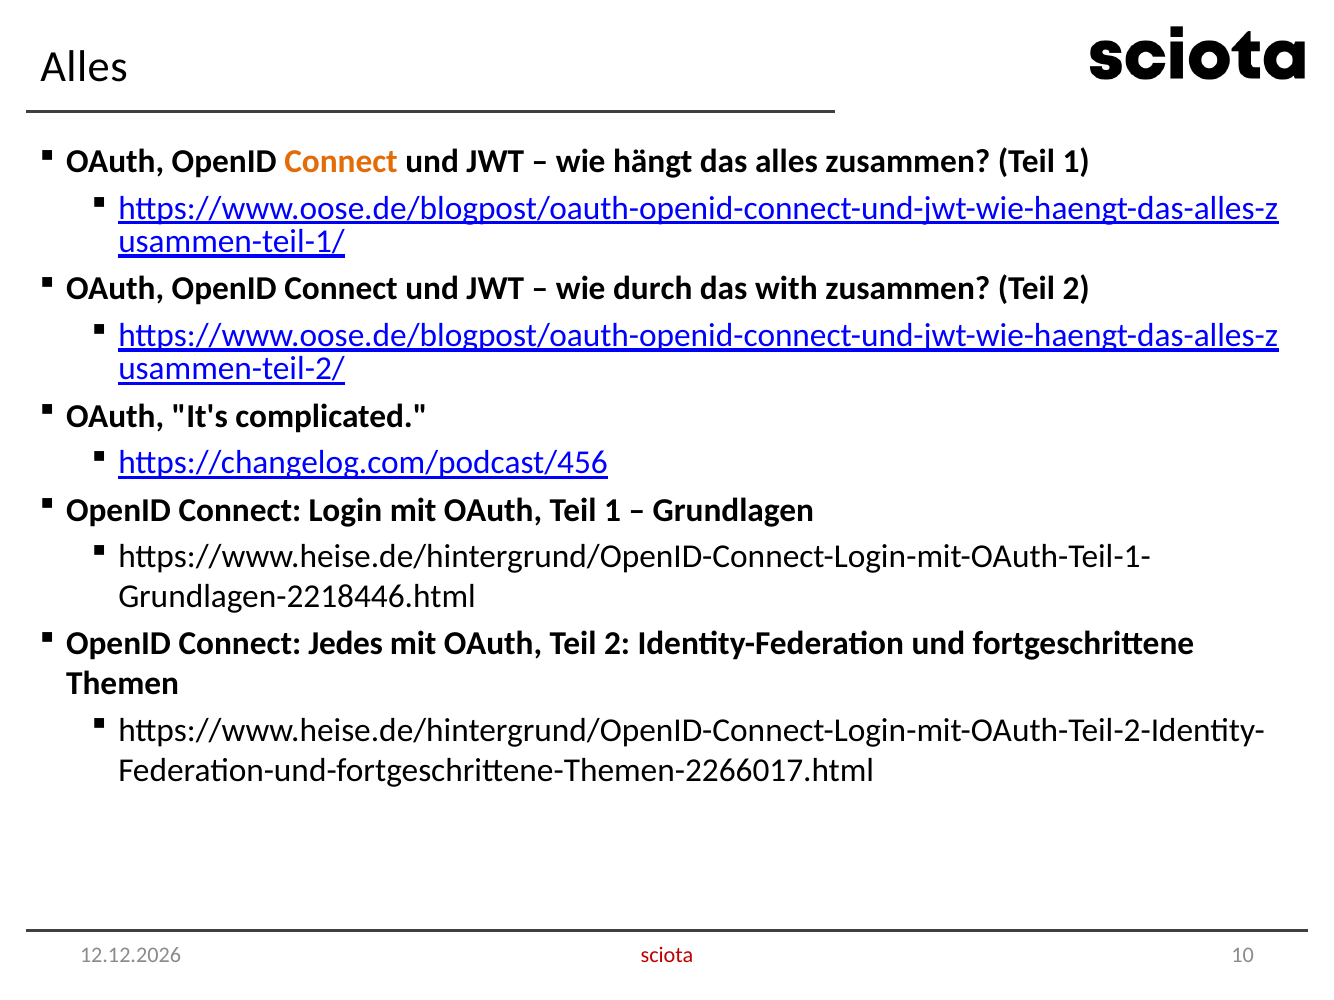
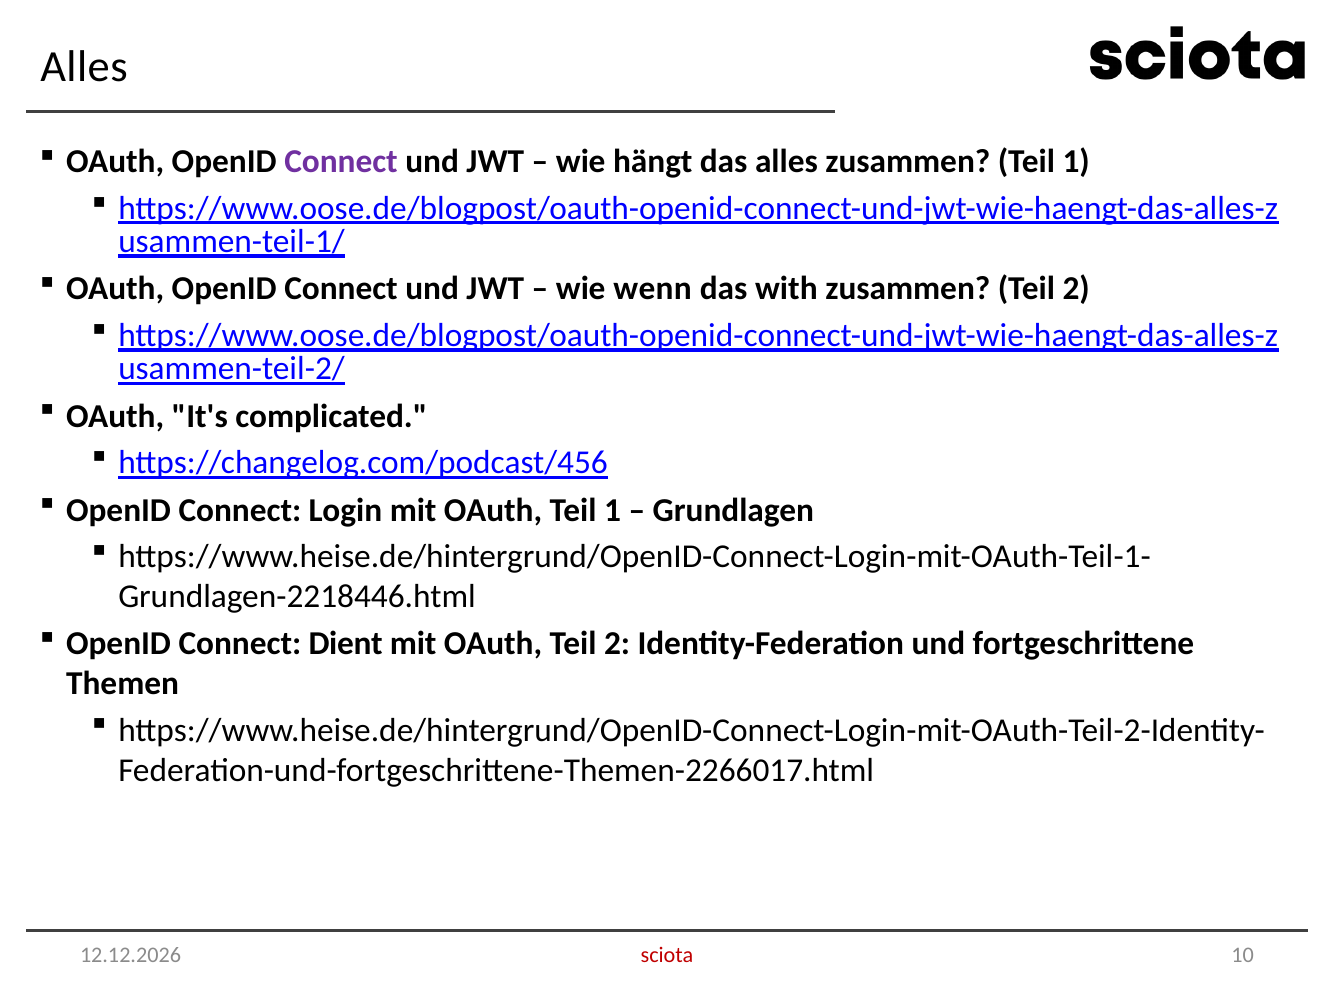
Connect at (341, 162) colour: orange -> purple
durch: durch -> wenn
Jedes: Jedes -> Dient
